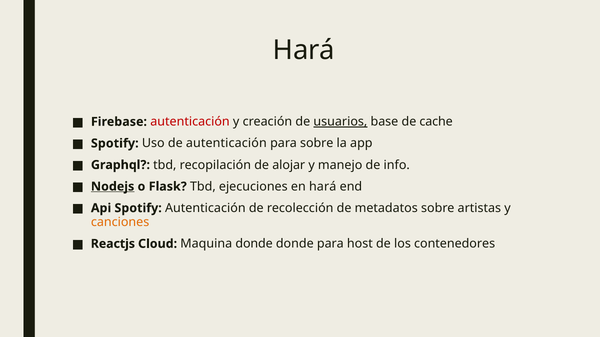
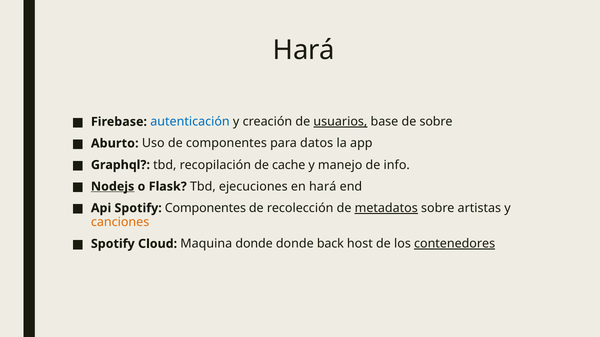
autenticación at (190, 122) colour: red -> blue
de cache: cache -> sobre
Spotify at (115, 144): Spotify -> Aburto
de autenticación: autenticación -> componentes
para sobre: sobre -> datos
alojar: alojar -> cache
Spotify Autenticación: Autenticación -> Componentes
metadatos underline: none -> present
Reactjs at (113, 244): Reactjs -> Spotify
donde para: para -> back
contenedores underline: none -> present
